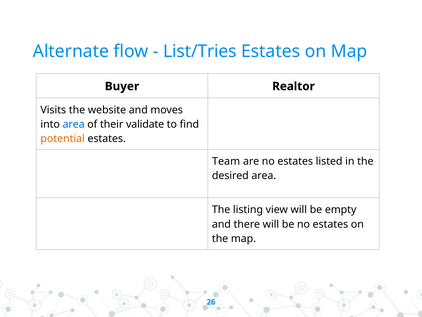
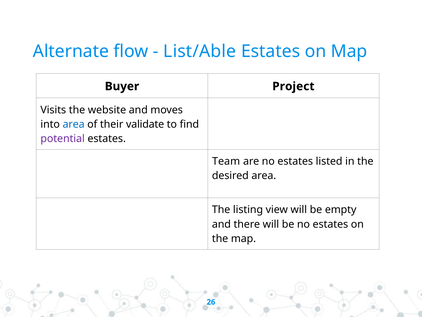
List/Tries: List/Tries -> List/Able
Realtor: Realtor -> Project
potential colour: orange -> purple
